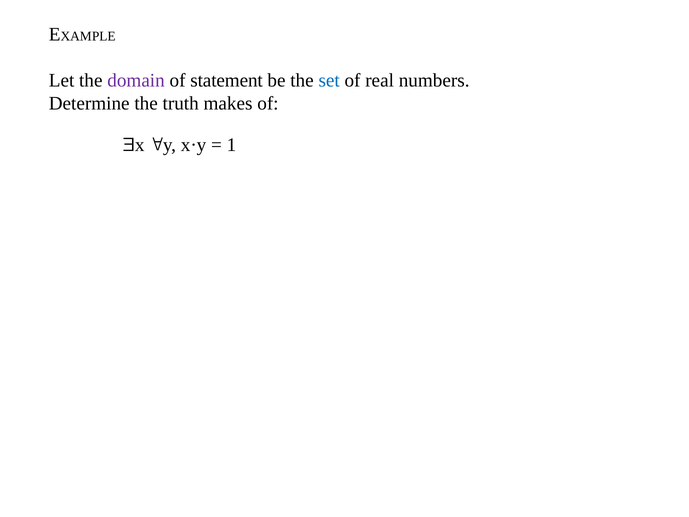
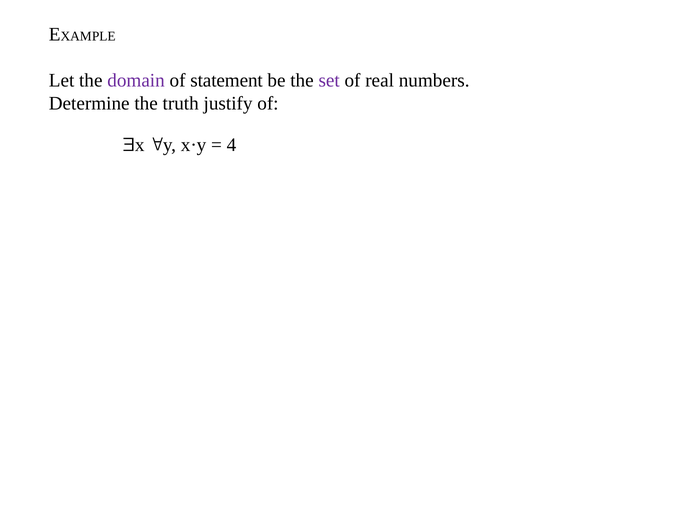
set colour: blue -> purple
makes: makes -> justify
1: 1 -> 4
